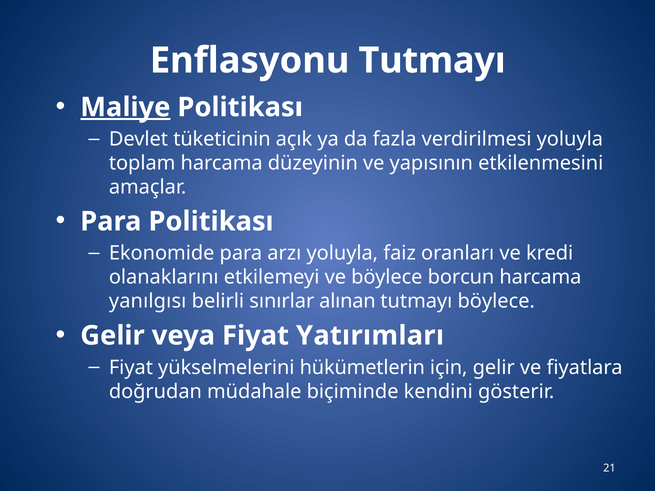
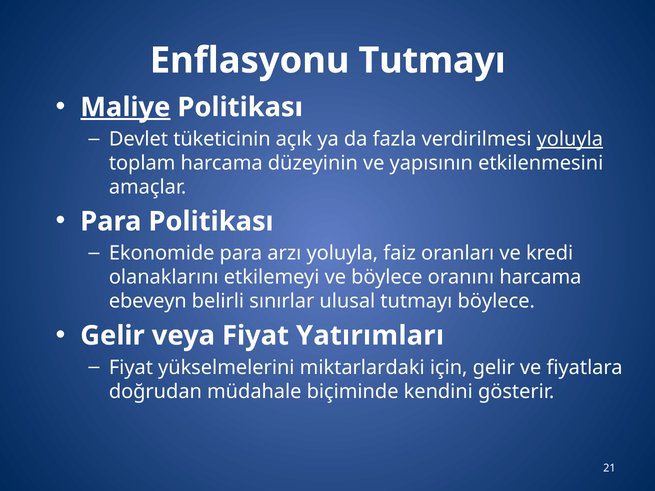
yoluyla at (570, 139) underline: none -> present
borcun: borcun -> oranını
yanılgısı: yanılgısı -> ebeveyn
alınan: alınan -> ulusal
hükümetlerin: hükümetlerin -> miktarlardaki
